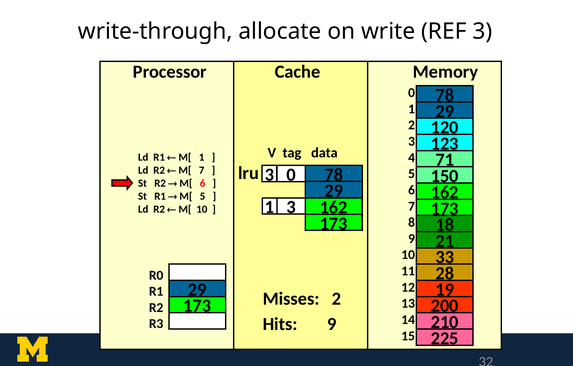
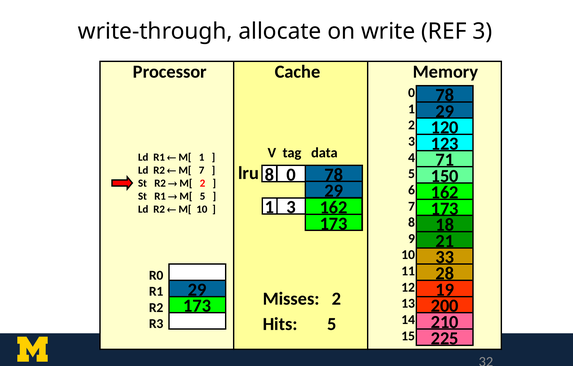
lru 3: 3 -> 8
M[ 6: 6 -> 2
Hits 9: 9 -> 5
